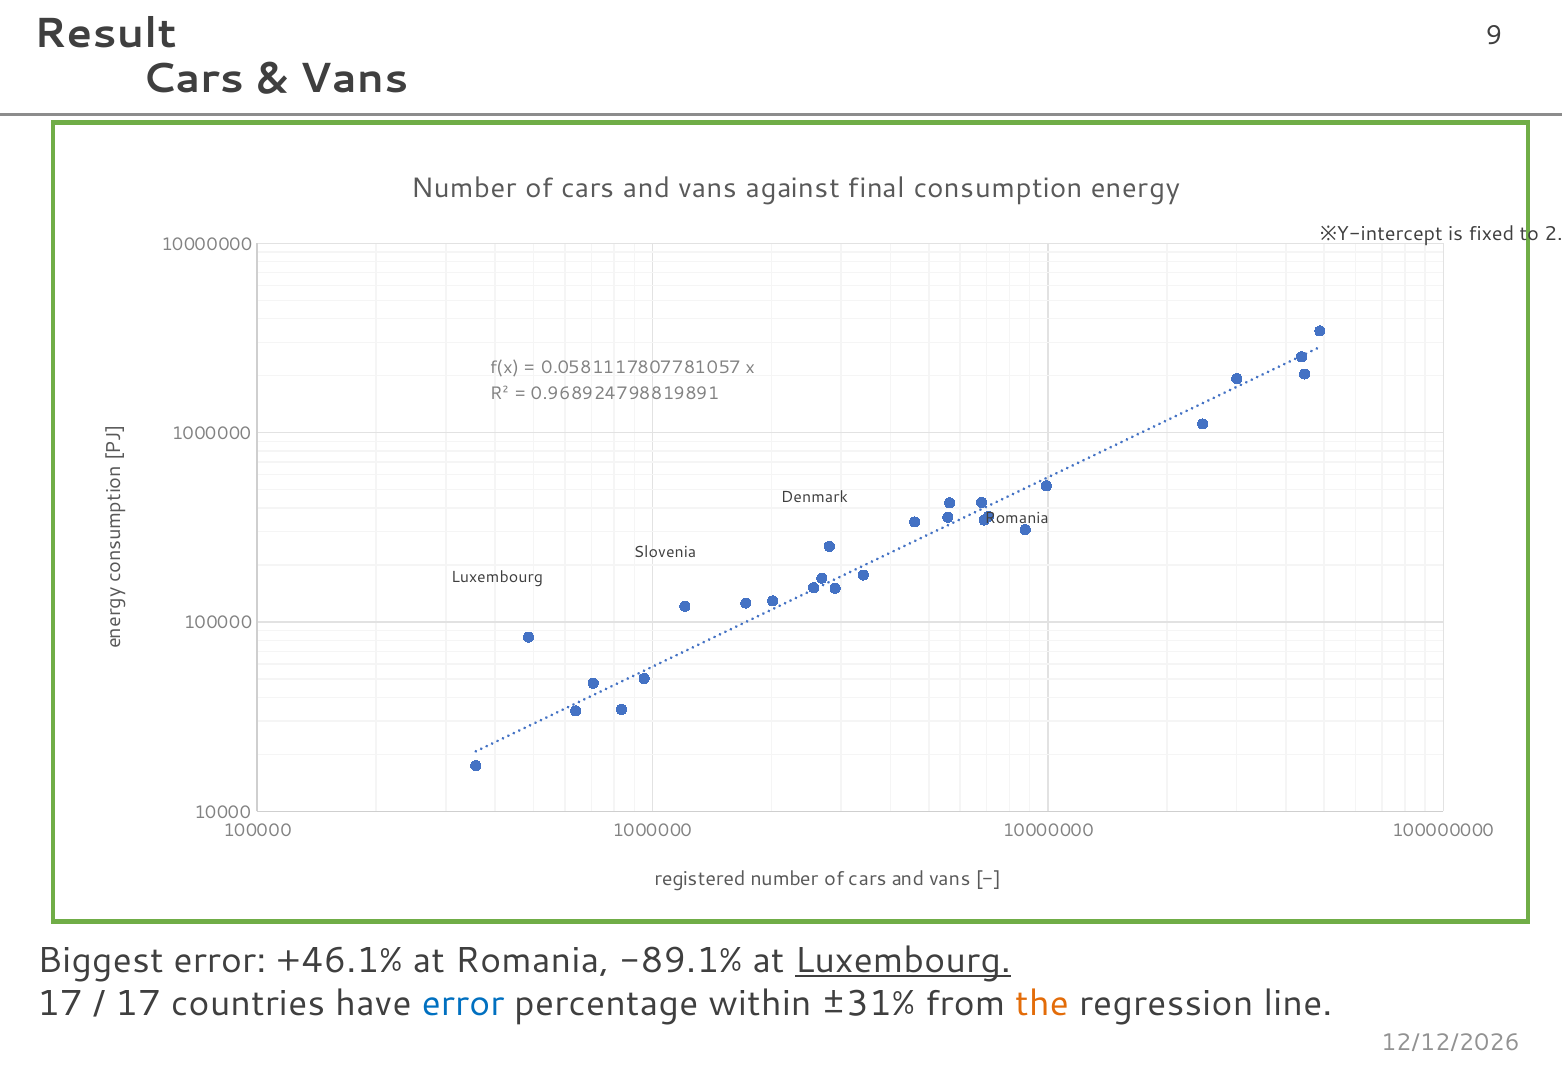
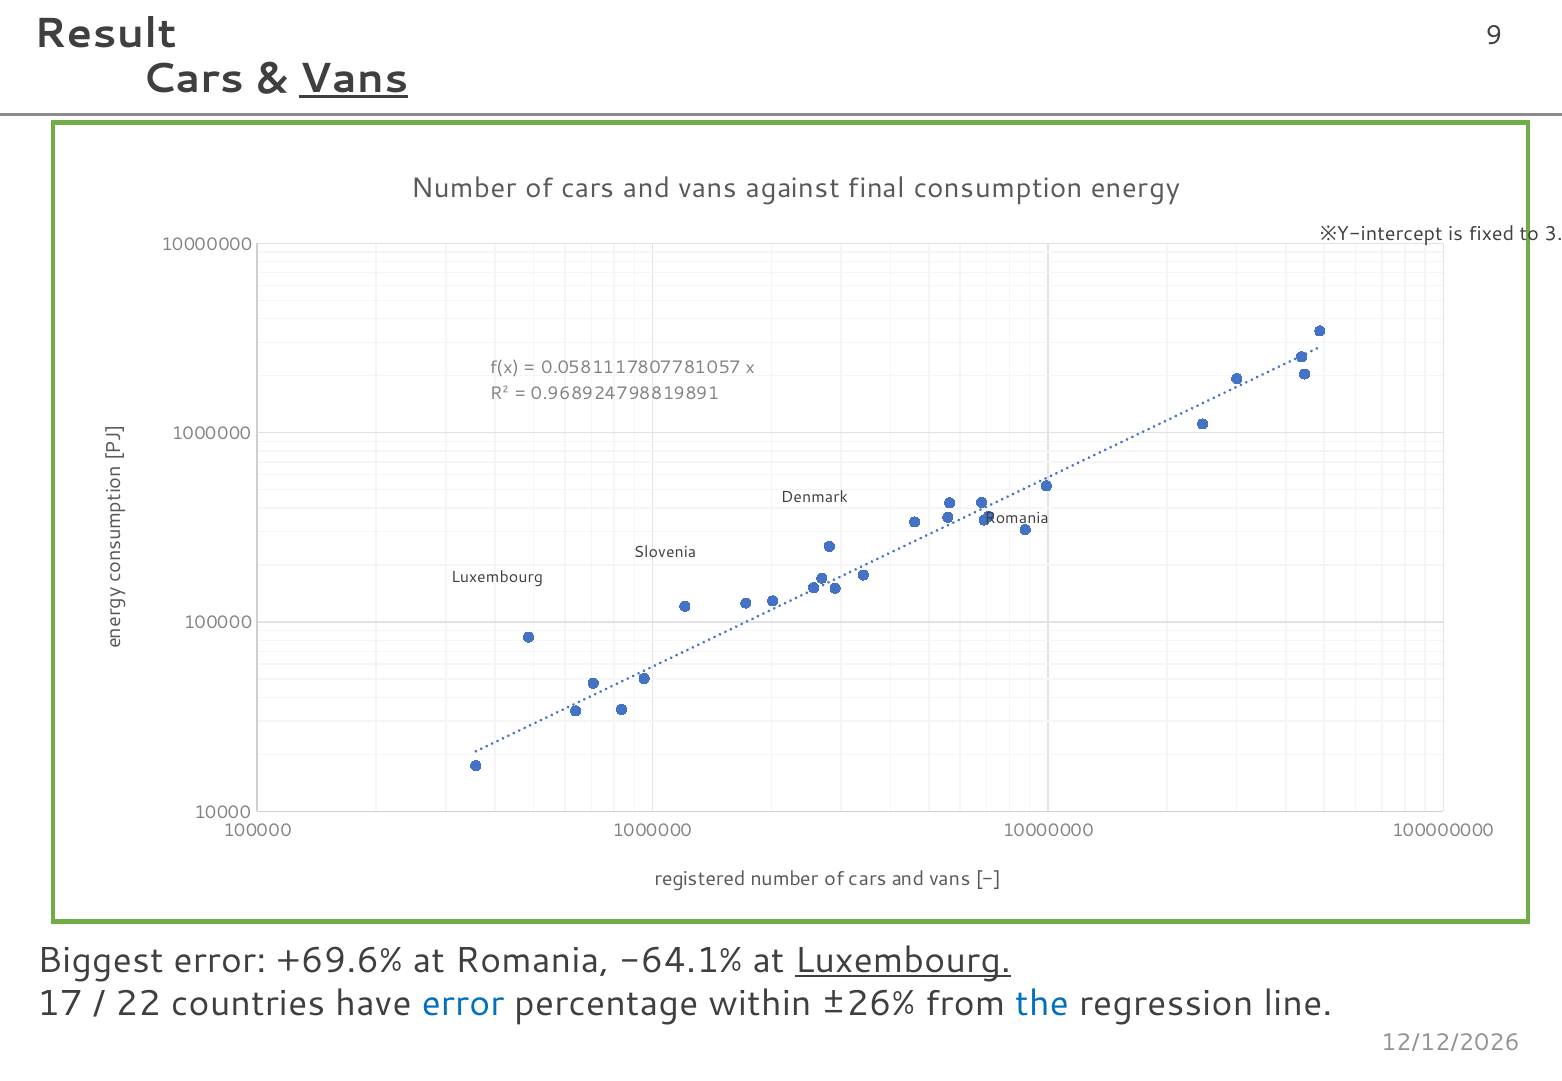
Vans at (354, 79) underline: none -> present
2: 2 -> 3
+46.1%: +46.1% -> +69.6%
-89.1%: -89.1% -> -64.1%
17 at (138, 1004): 17 -> 22
±31%: ±31% -> ±26%
the colour: orange -> blue
